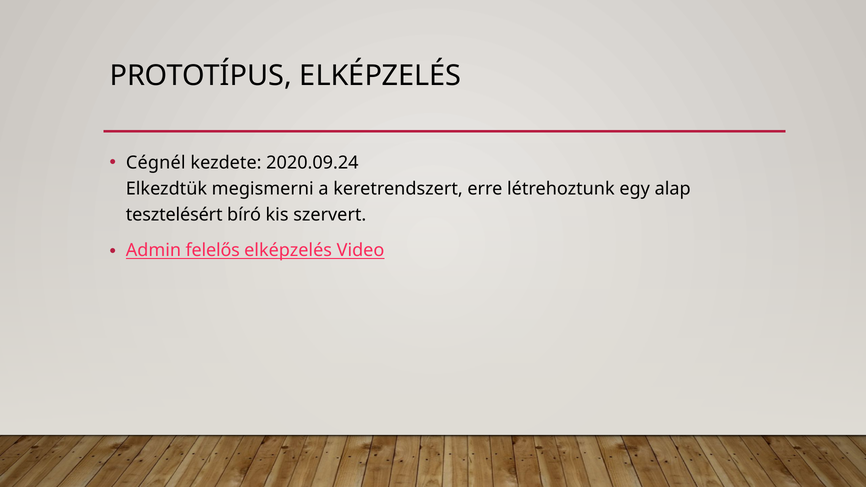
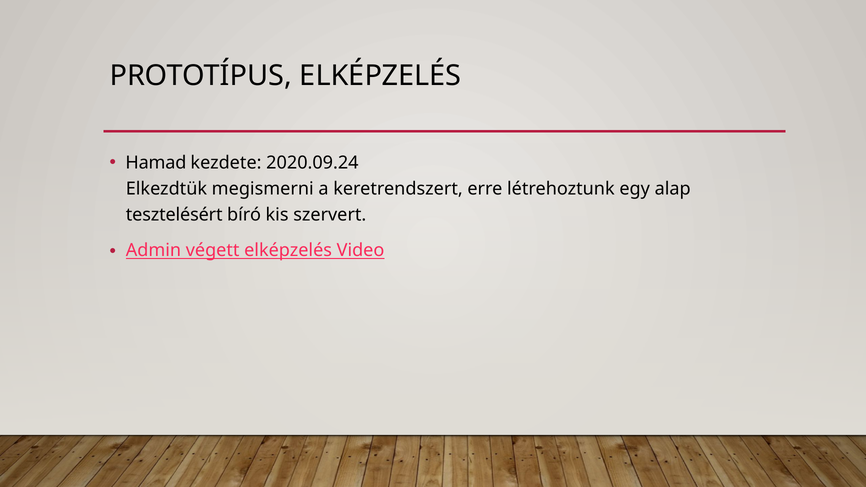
Cégnél: Cégnél -> Hamad
felelős: felelős -> végett
